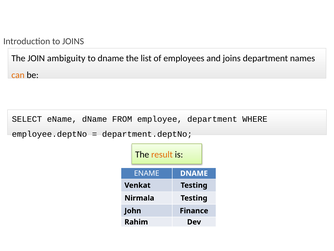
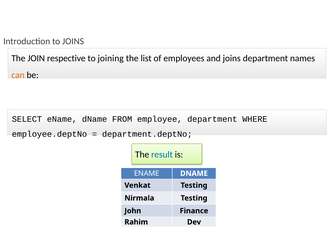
ambiguity: ambiguity -> respective
to dname: dname -> joining
result colour: orange -> blue
